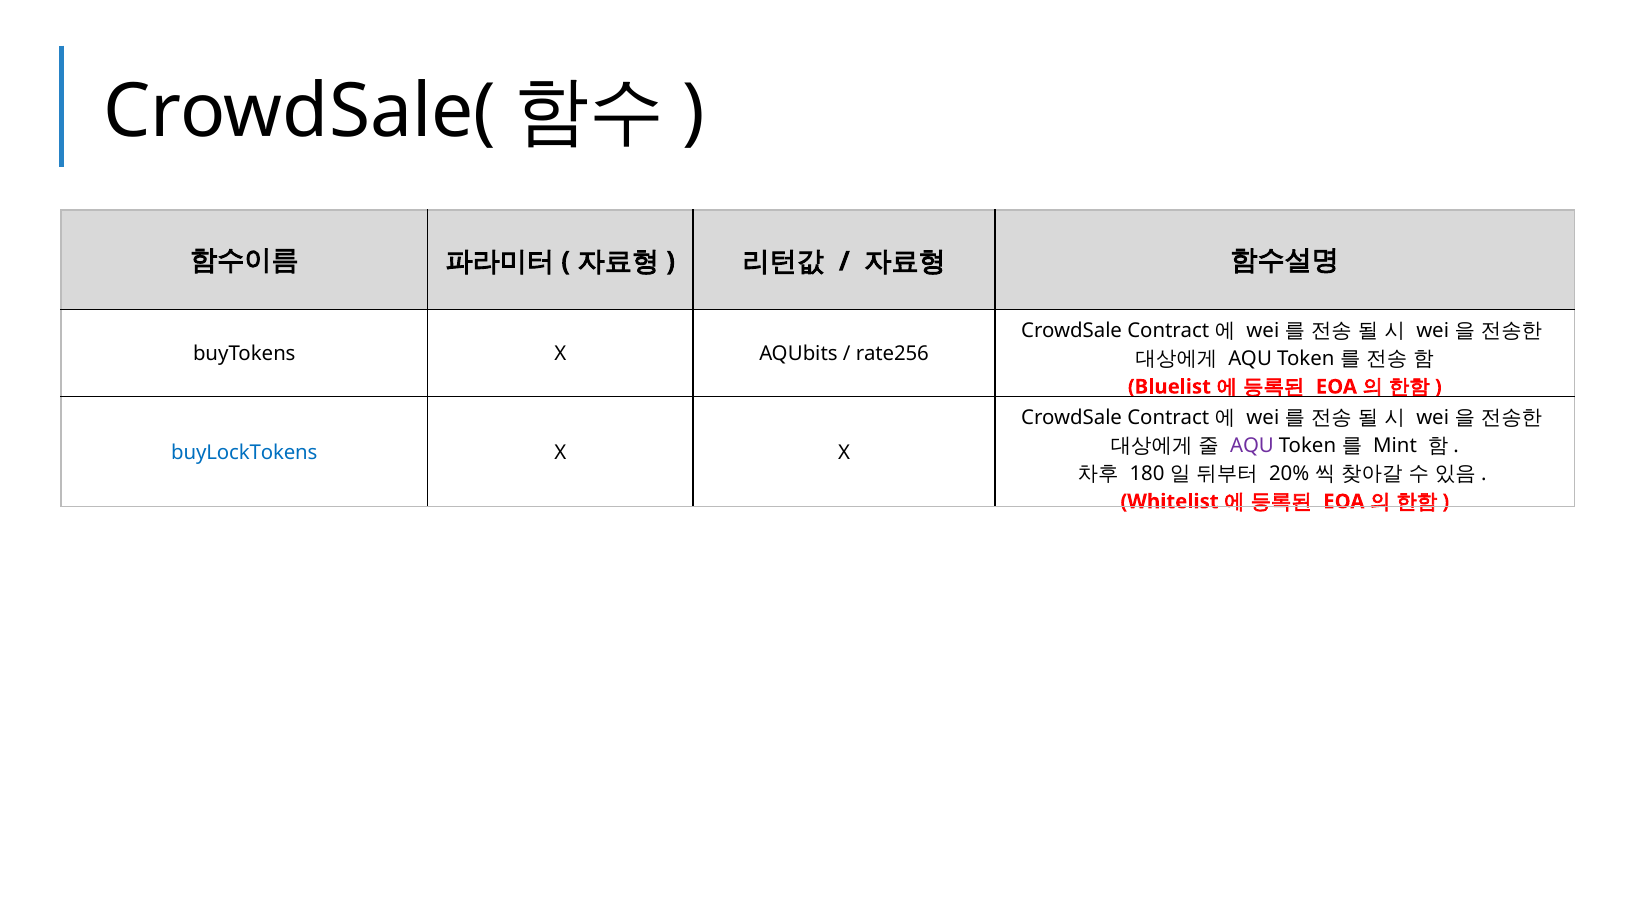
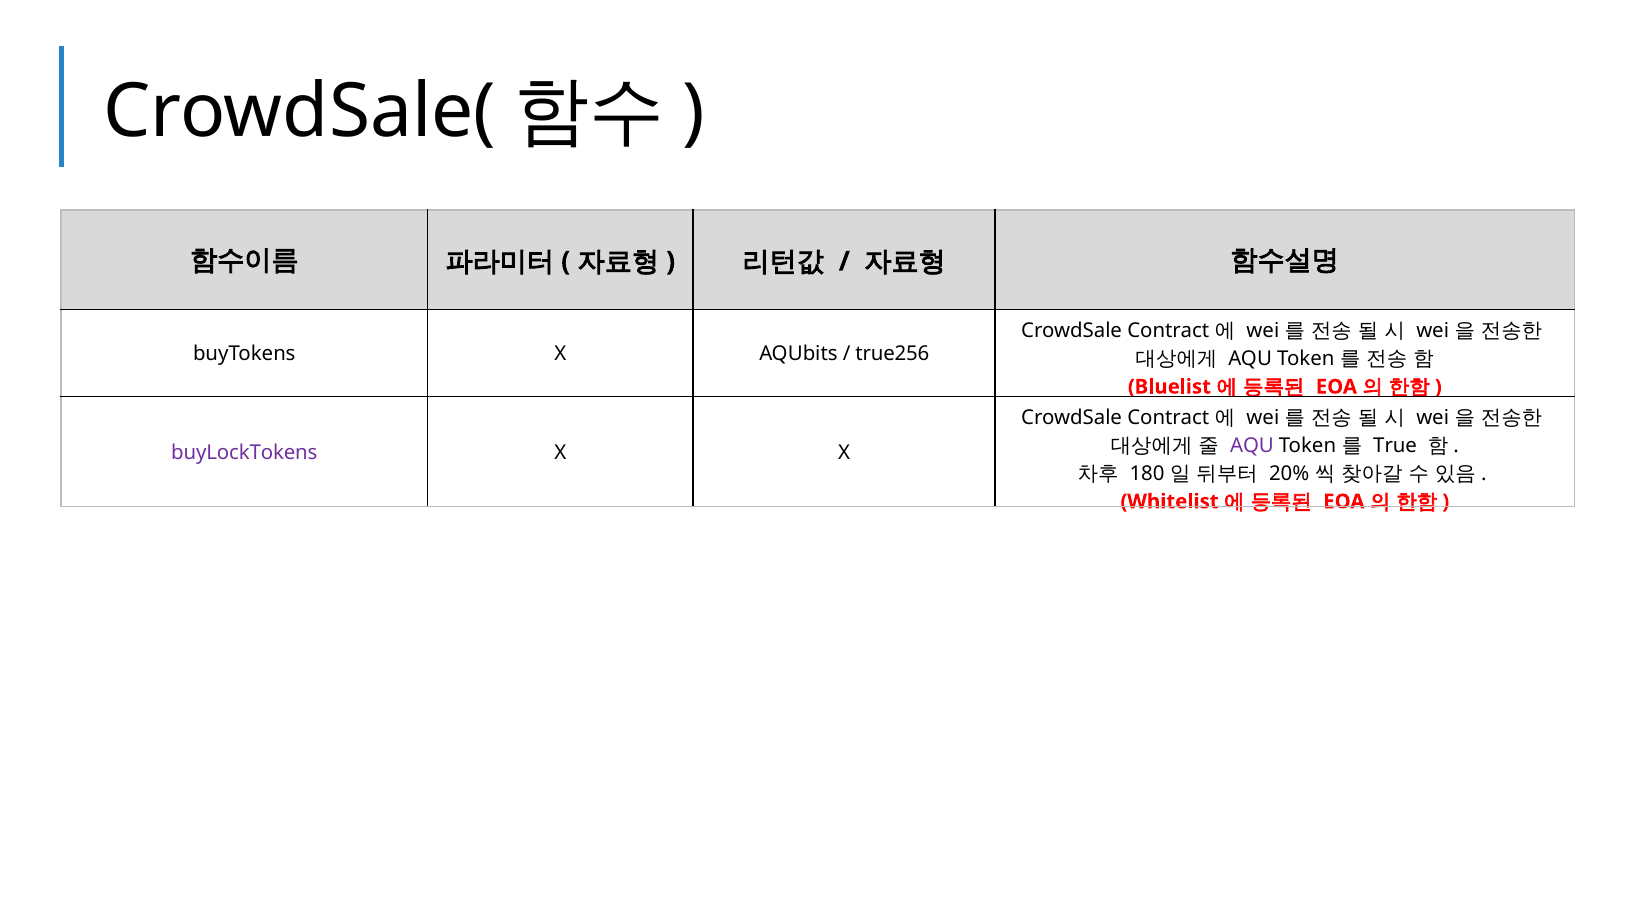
rate256: rate256 -> true256
Mint: Mint -> True
buyLockTokens colour: blue -> purple
